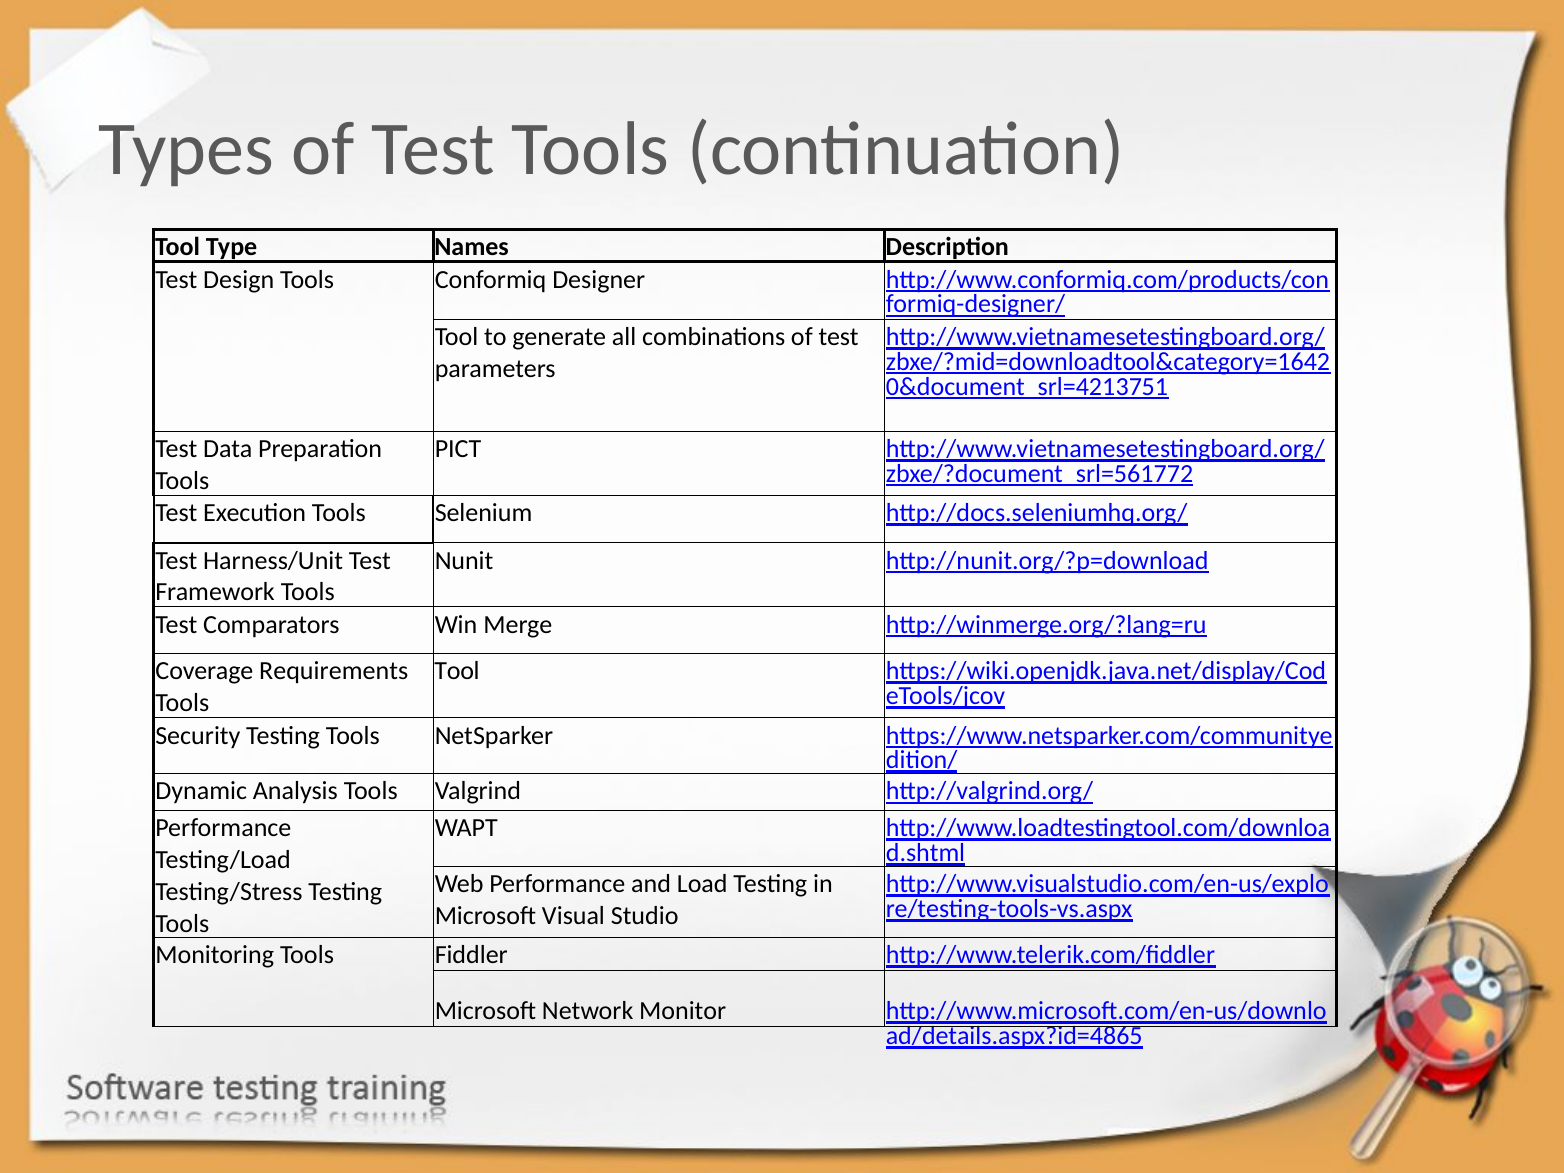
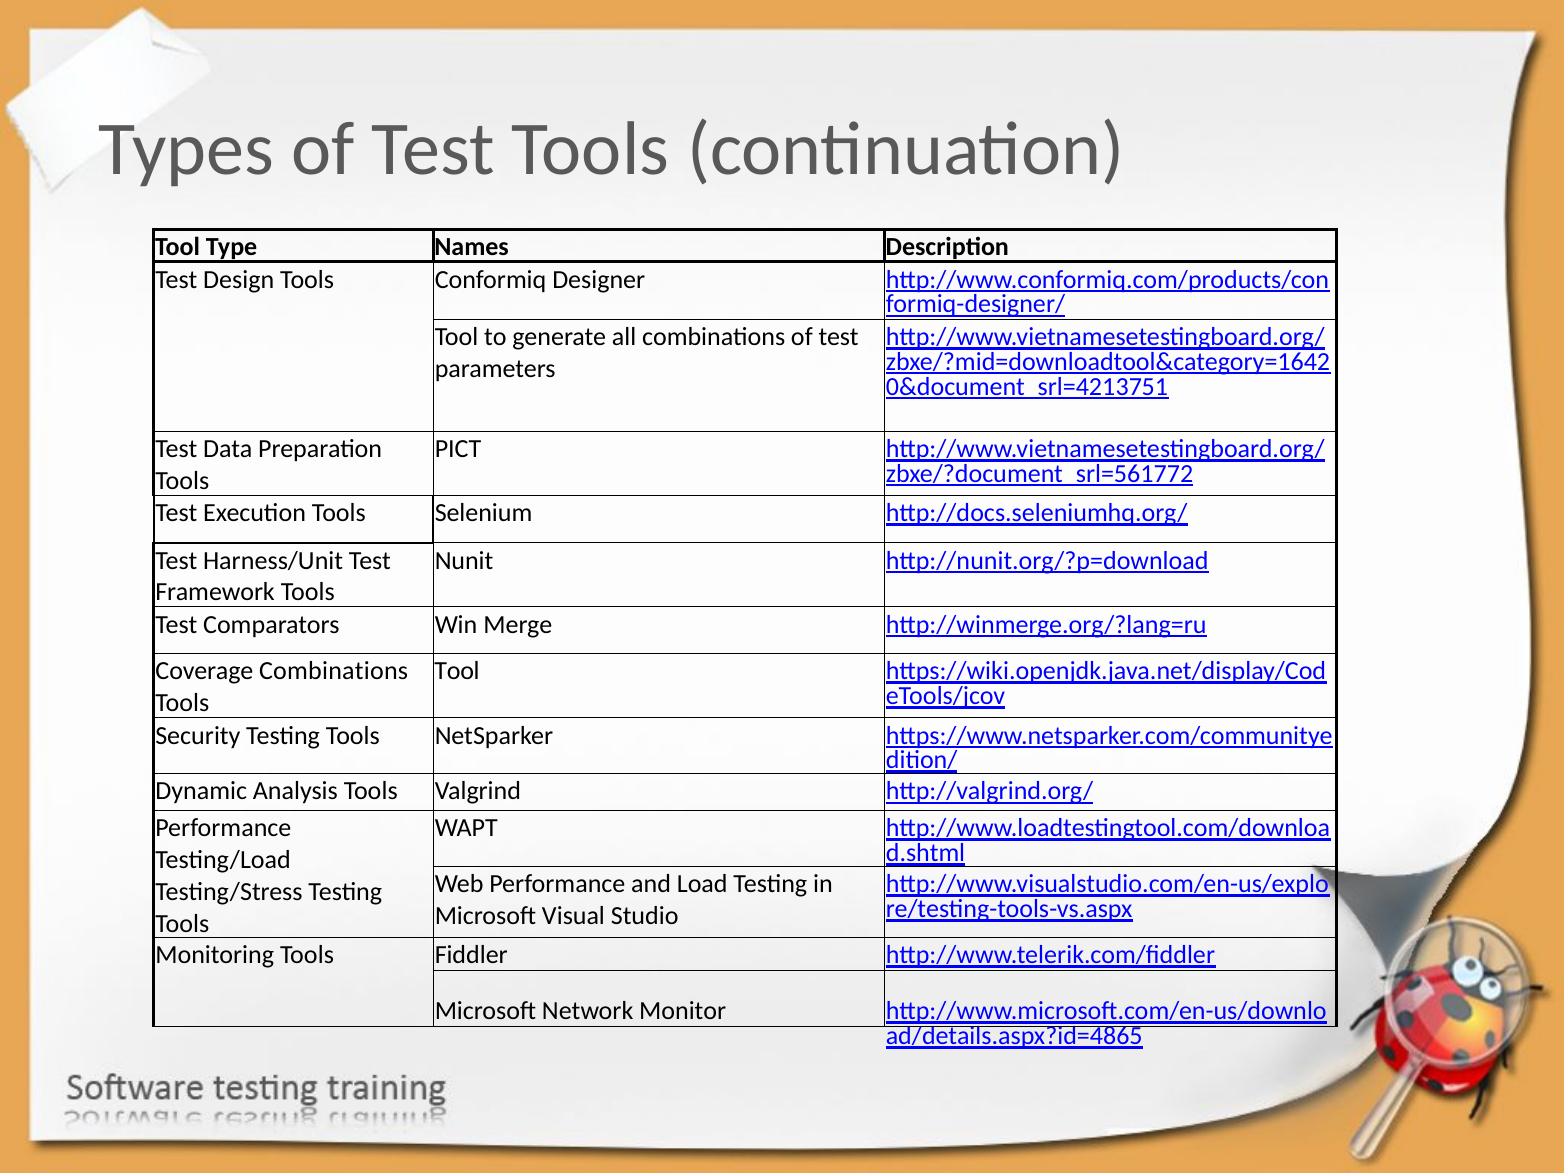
Coverage Requirements: Requirements -> Combinations
